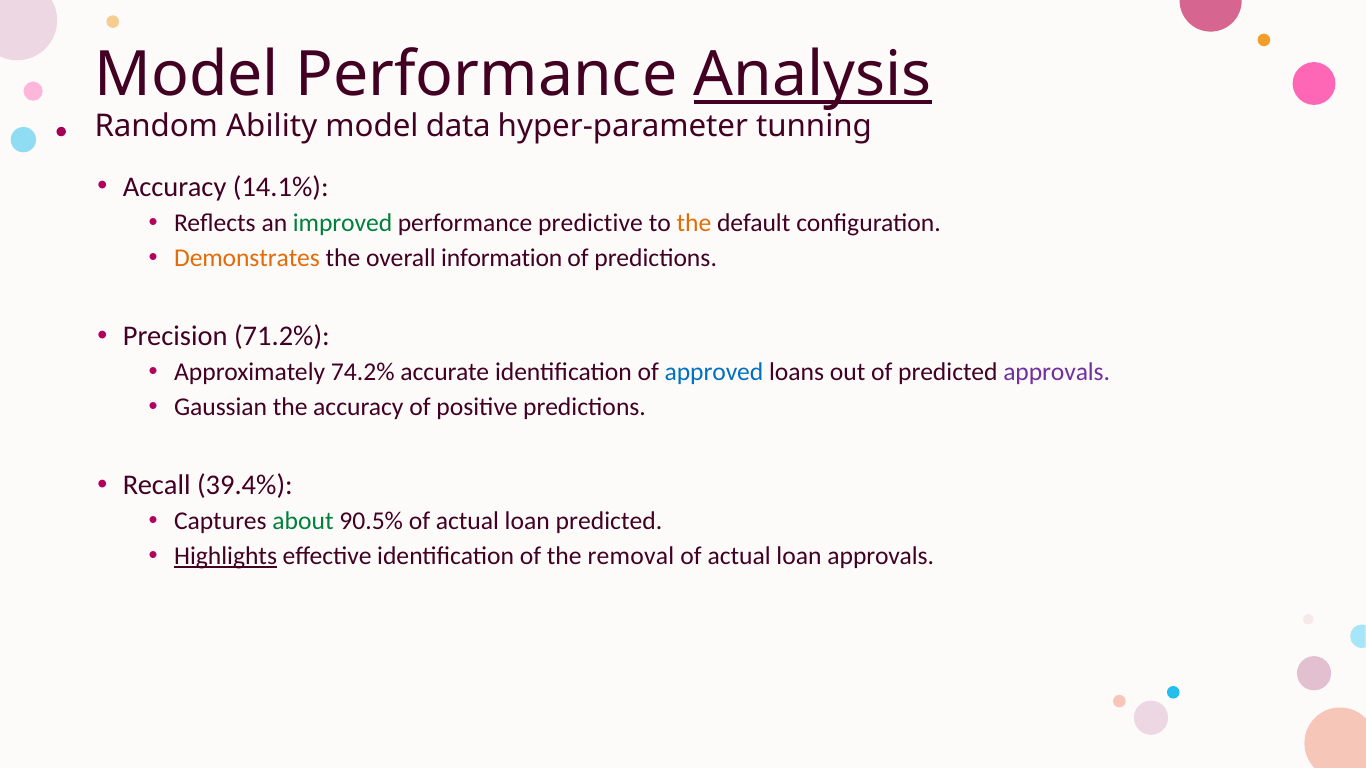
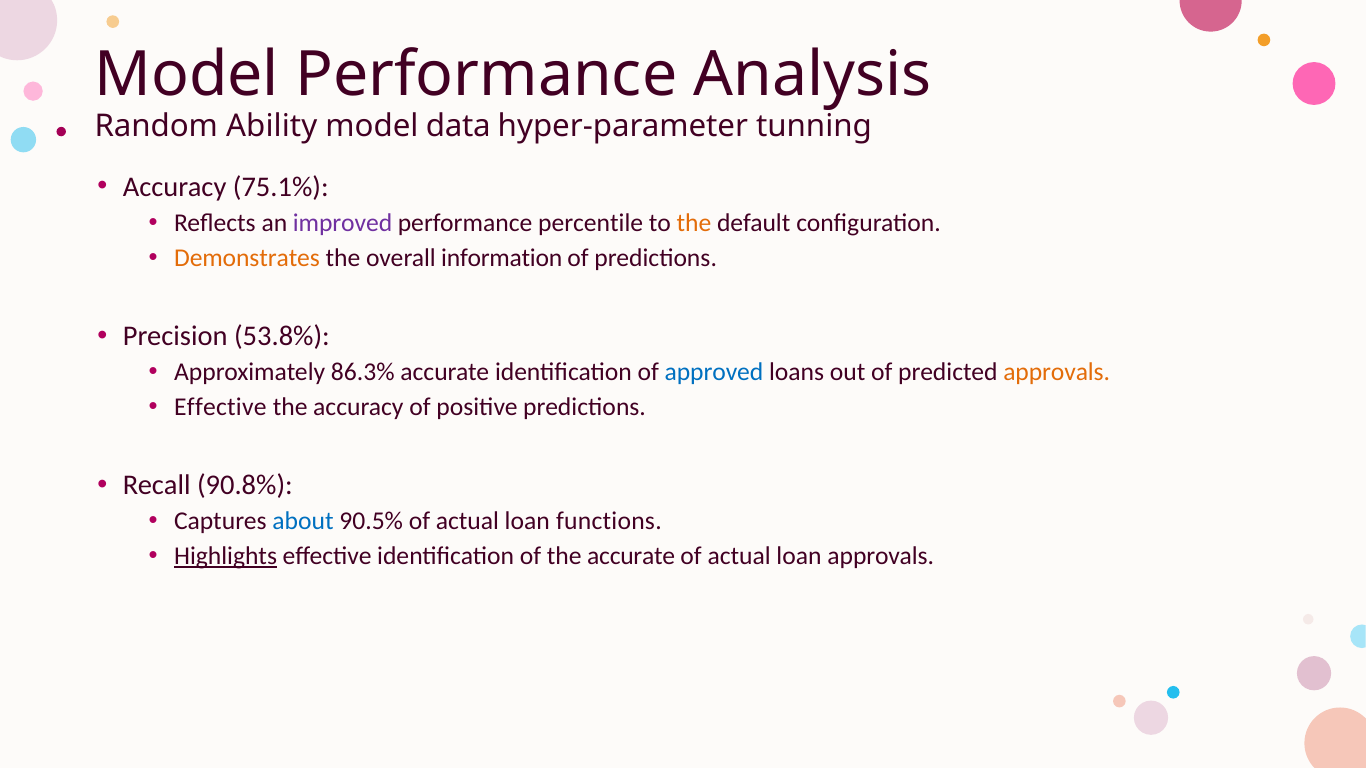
Analysis underline: present -> none
14.1%: 14.1% -> 75.1%
improved colour: green -> purple
predictive: predictive -> percentile
71.2%: 71.2% -> 53.8%
74.2%: 74.2% -> 86.3%
approvals at (1057, 372) colour: purple -> orange
Gaussian at (221, 407): Gaussian -> Effective
39.4%: 39.4% -> 90.8%
about colour: green -> blue
loan predicted: predicted -> functions
the removal: removal -> accurate
